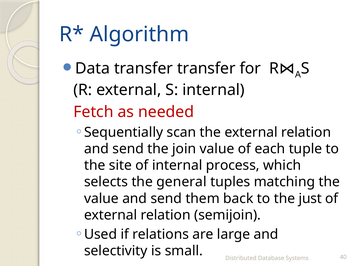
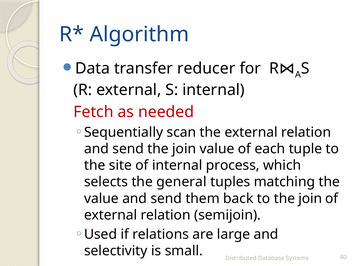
transfer transfer: transfer -> reducer
to the just: just -> join
